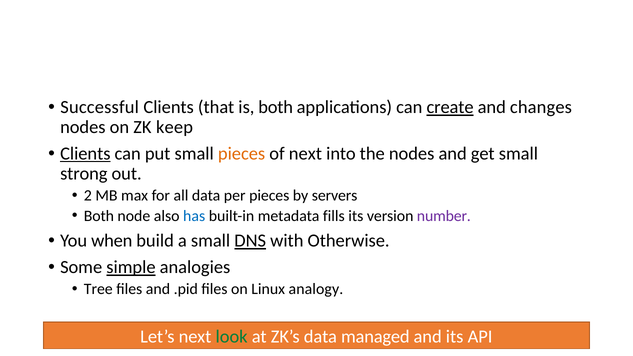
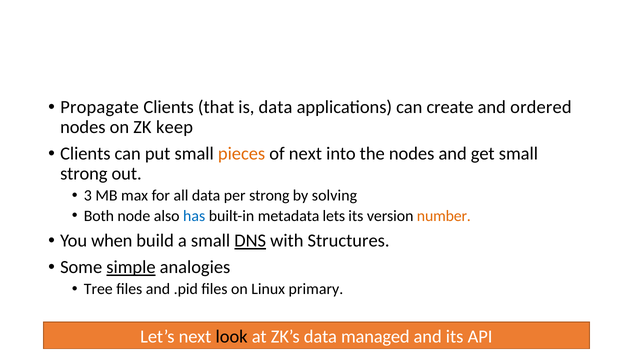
Successful at (100, 107): Successful -> Propagate
is both: both -> data
create underline: present -> none
changes: changes -> ordered
Clients at (85, 154) underline: present -> none
2: 2 -> 3
per pieces: pieces -> strong
servers: servers -> solving
fills: fills -> lets
number colour: purple -> orange
Otherwise: Otherwise -> Structures
analogy: analogy -> primary
look colour: green -> black
